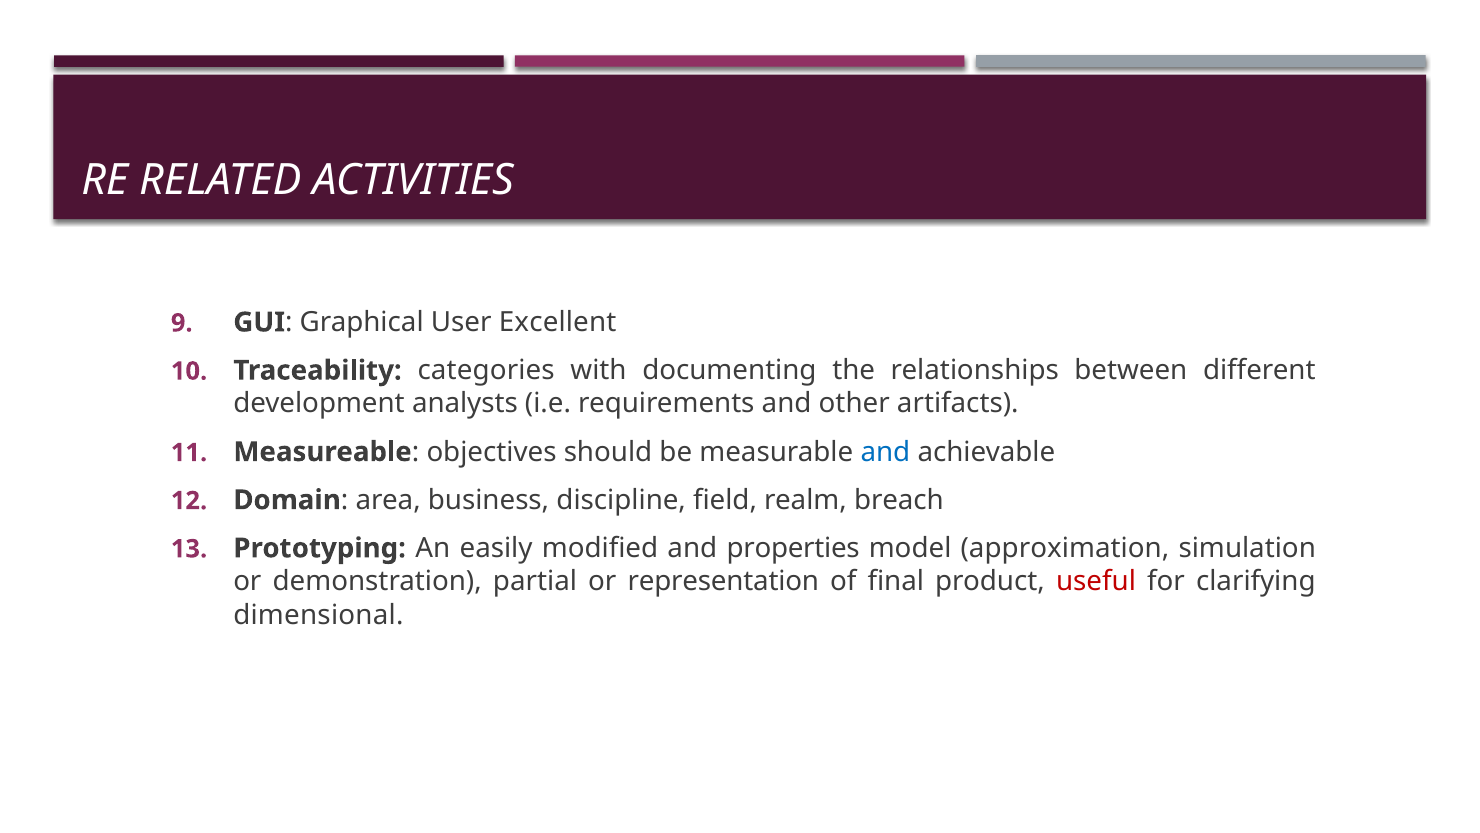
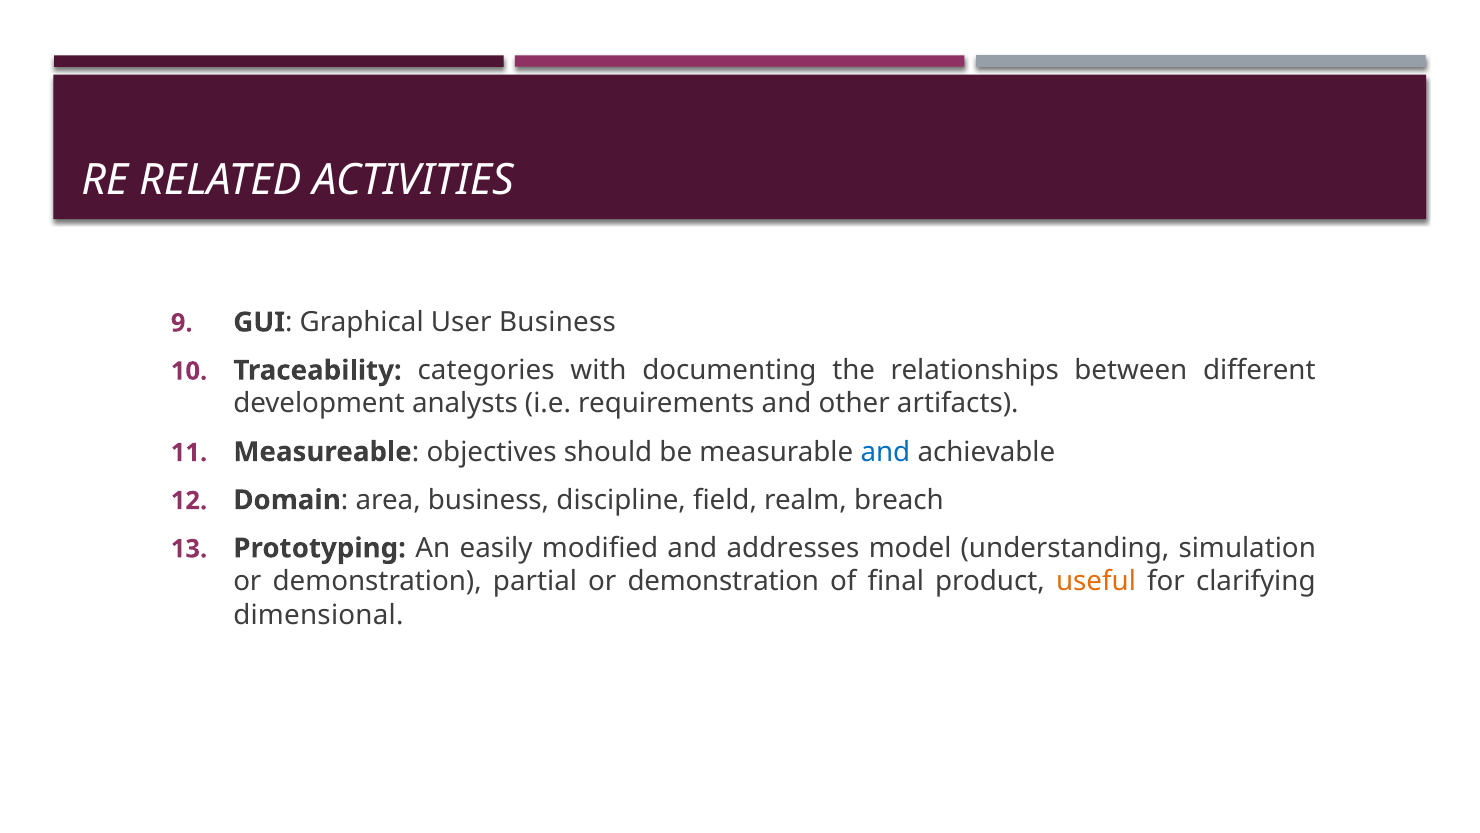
User Excellent: Excellent -> Business
properties: properties -> addresses
approximation: approximation -> understanding
partial or representation: representation -> demonstration
useful colour: red -> orange
